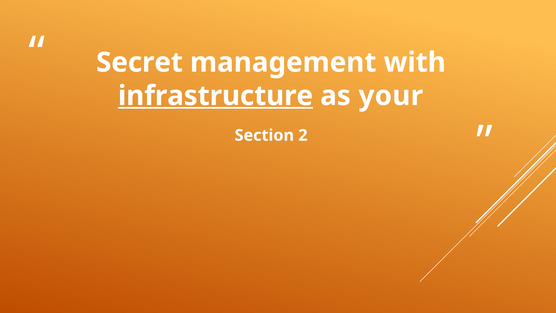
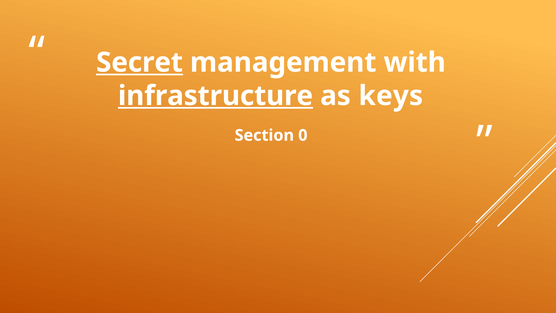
Secret underline: none -> present
your: your -> keys
2: 2 -> 0
